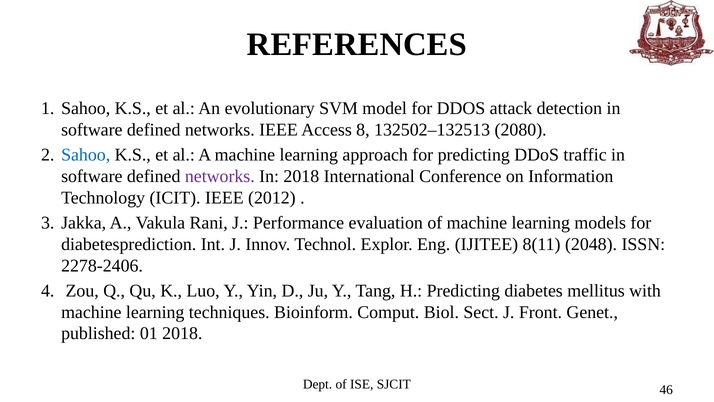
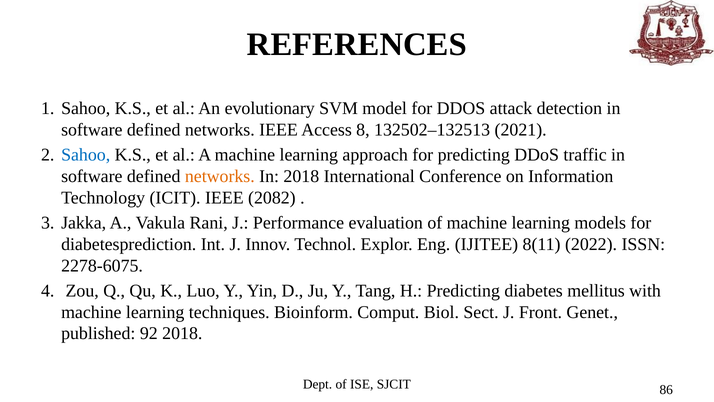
2080: 2080 -> 2021
networks at (220, 176) colour: purple -> orange
2012: 2012 -> 2082
2048: 2048 -> 2022
2278-2406: 2278-2406 -> 2278-6075
01: 01 -> 92
46: 46 -> 86
